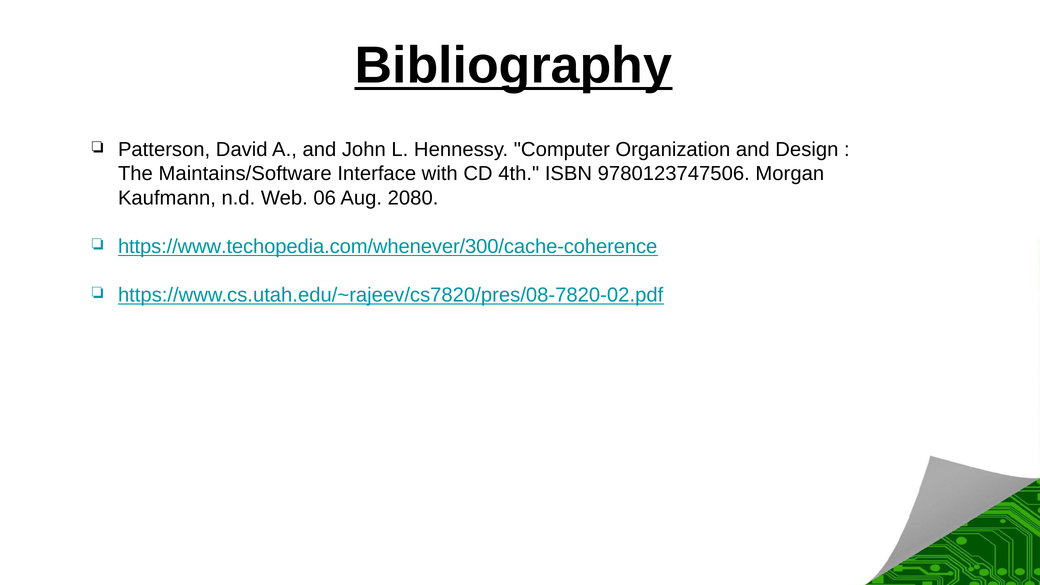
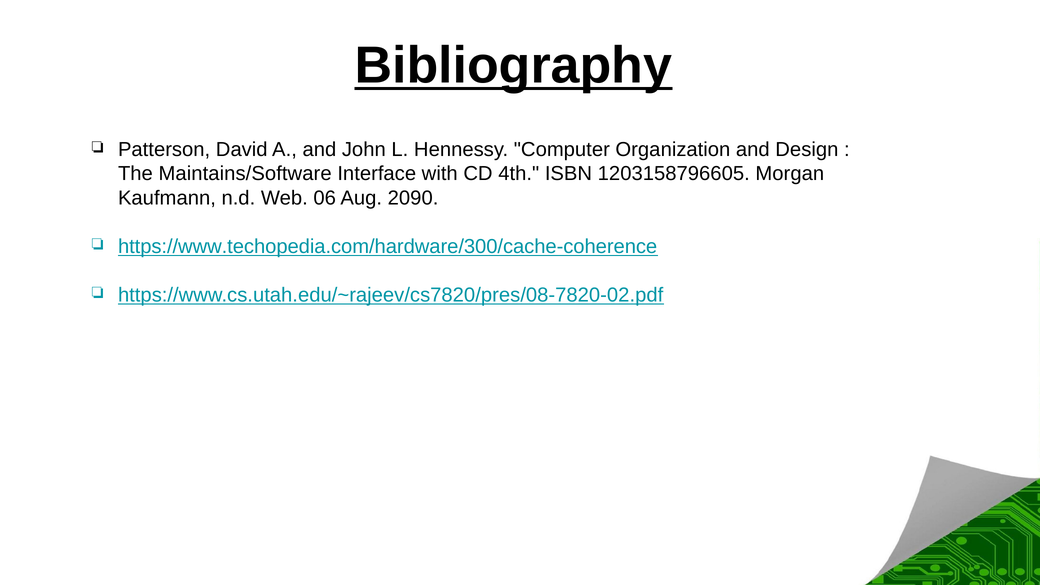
9780123747506: 9780123747506 -> 1203158796605
2080: 2080 -> 2090
https://www.techopedia.com/whenever/300/cache-coherence: https://www.techopedia.com/whenever/300/cache-coherence -> https://www.techopedia.com/hardware/300/cache-coherence
